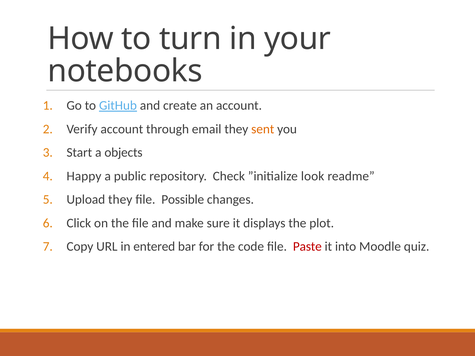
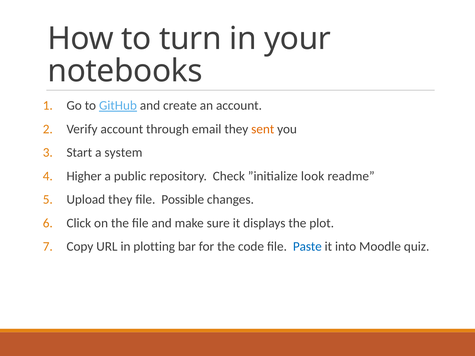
objects: objects -> system
Happy: Happy -> Higher
entered: entered -> plotting
Paste colour: red -> blue
